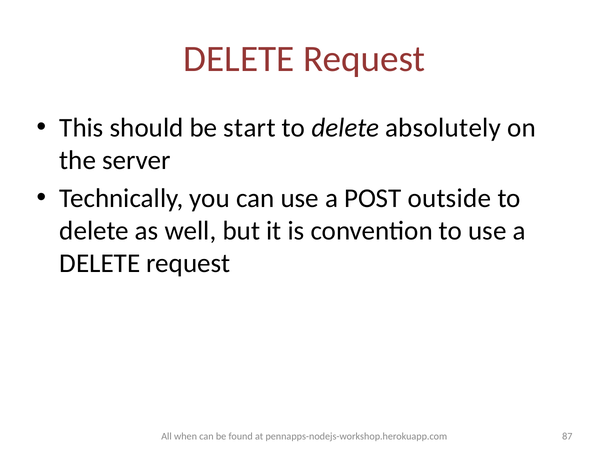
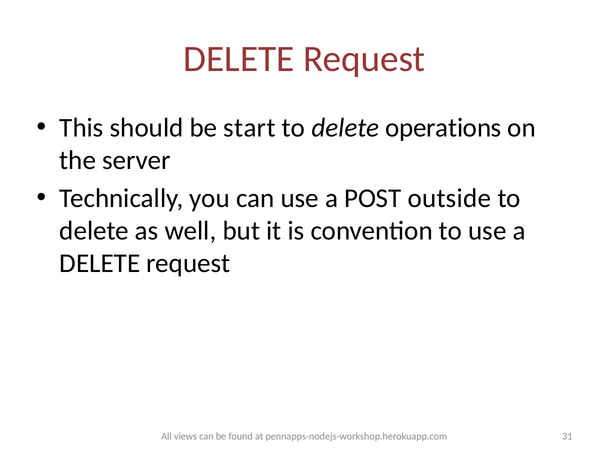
absolutely: absolutely -> operations
when: when -> views
87: 87 -> 31
